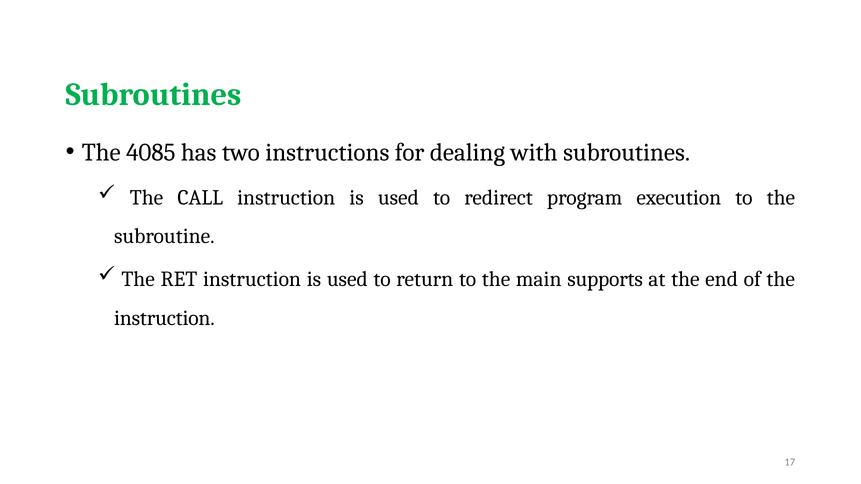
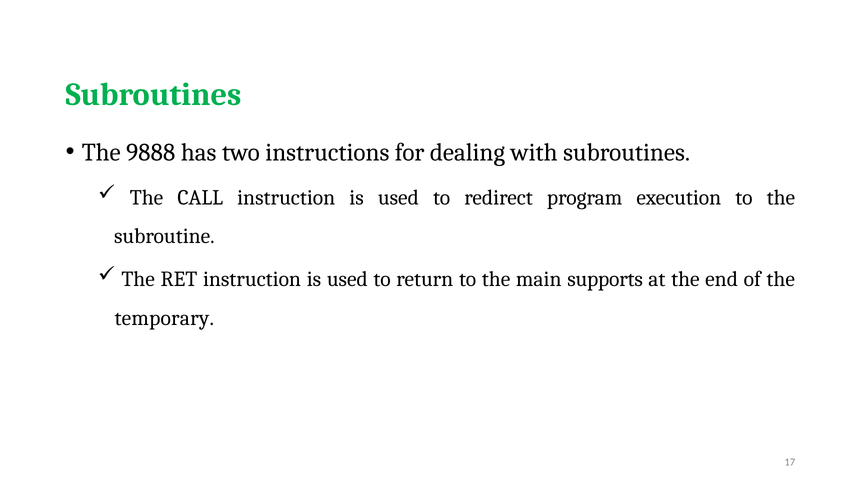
4085: 4085 -> 9888
instruction at (164, 318): instruction -> temporary
